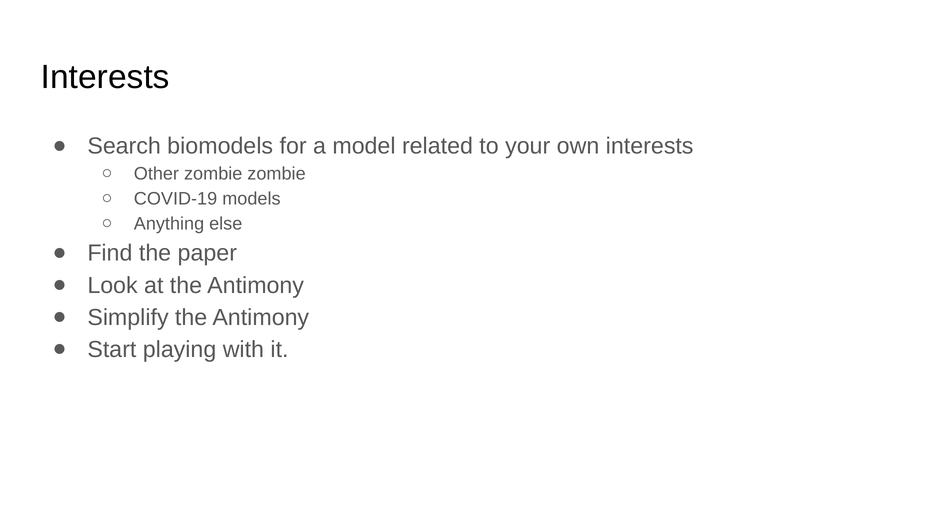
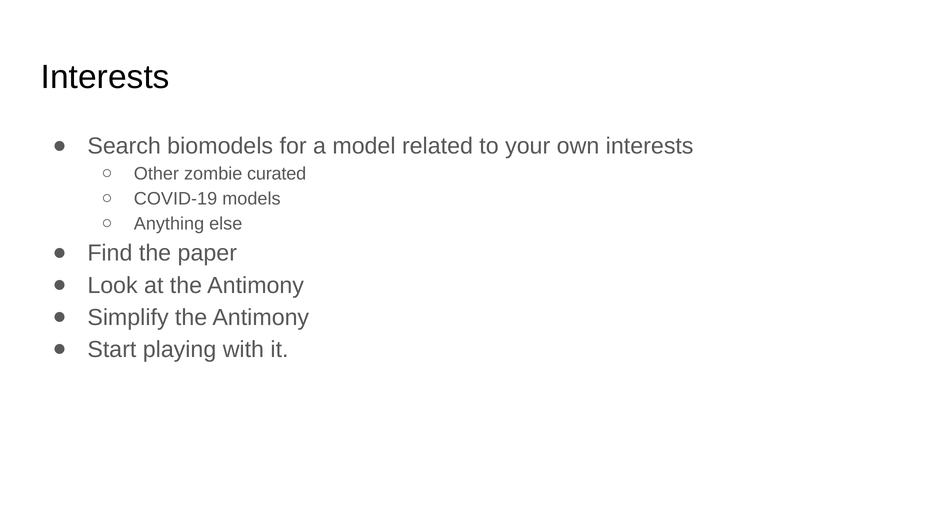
zombie zombie: zombie -> curated
